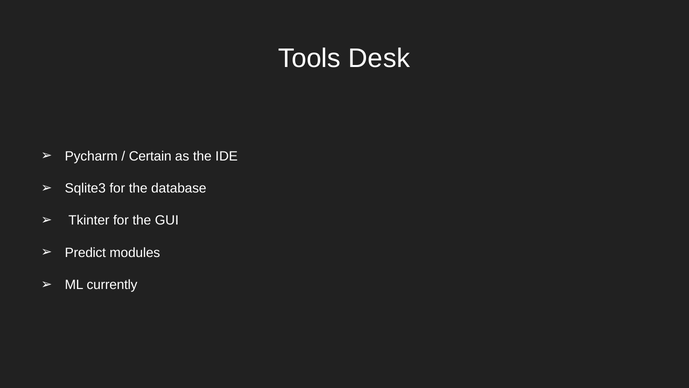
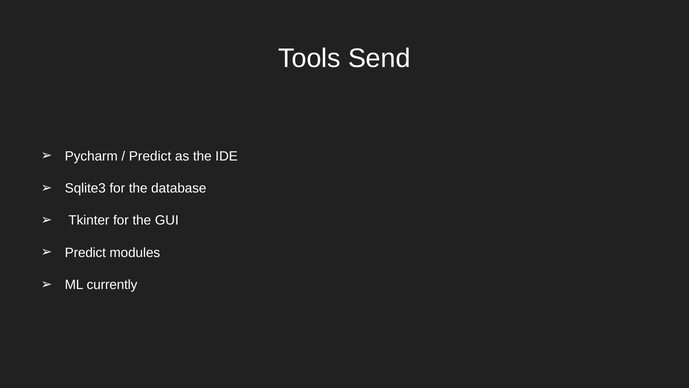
Desk: Desk -> Send
Certain at (150, 156): Certain -> Predict
